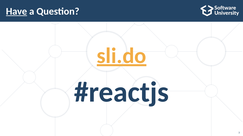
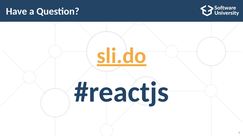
Have underline: present -> none
